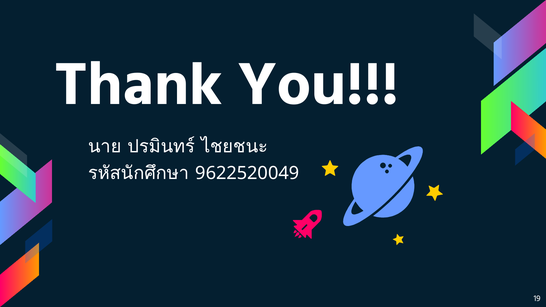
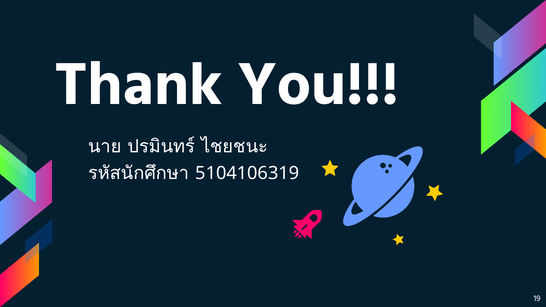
9622520049: 9622520049 -> 5104106319
